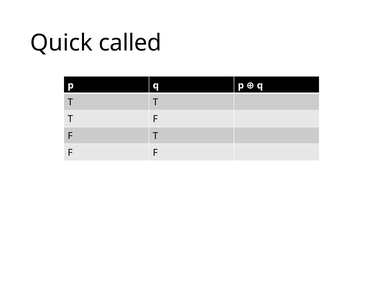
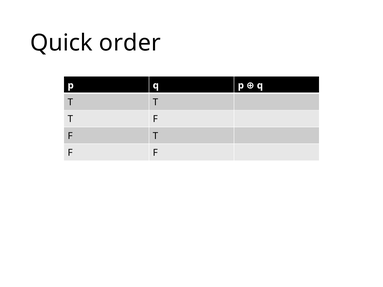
called: called -> order
